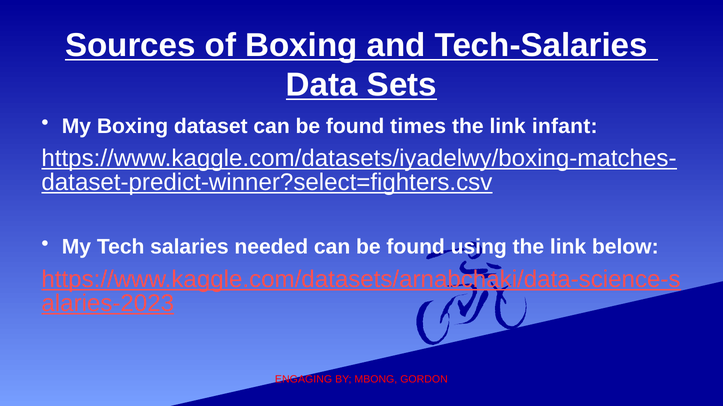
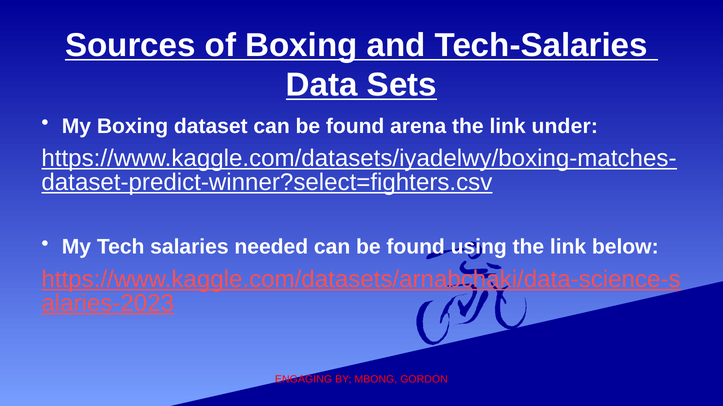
times: times -> arena
infant: infant -> under
